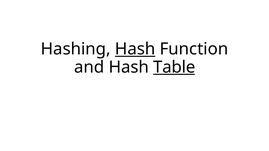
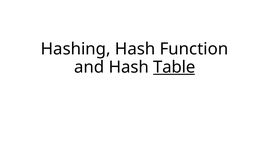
Hash at (135, 49) underline: present -> none
